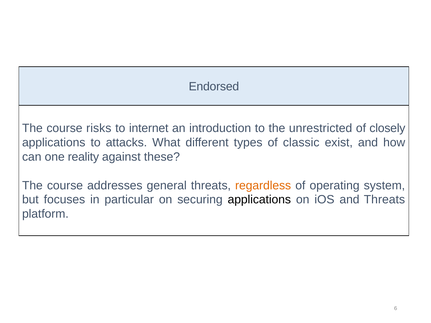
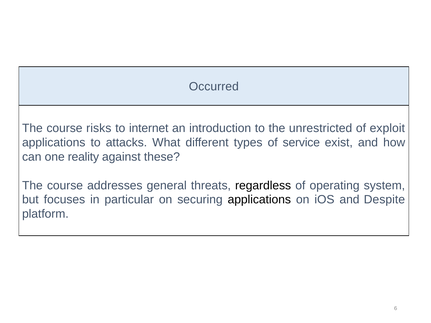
Endorsed: Endorsed -> Occurred
closely: closely -> exploit
classic: classic -> service
regardless colour: orange -> black
and Threats: Threats -> Despite
